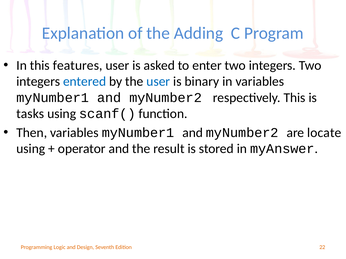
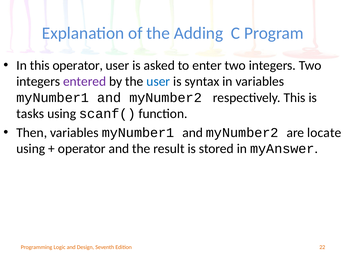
this features: features -> operator
entered colour: blue -> purple
binary: binary -> syntax
